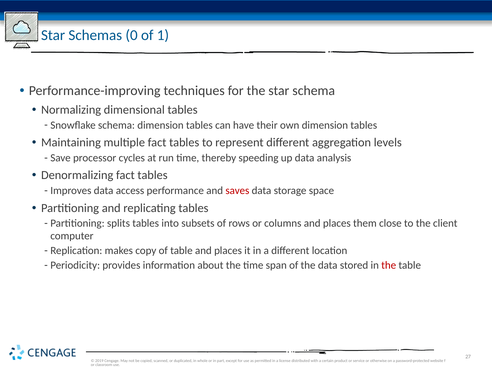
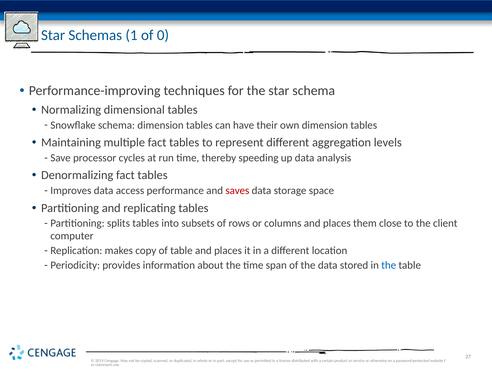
0: 0 -> 1
1: 1 -> 0
the at (389, 265) colour: red -> blue
